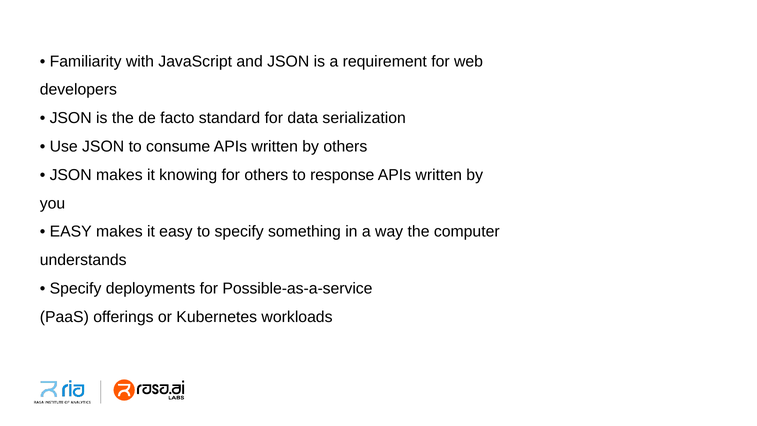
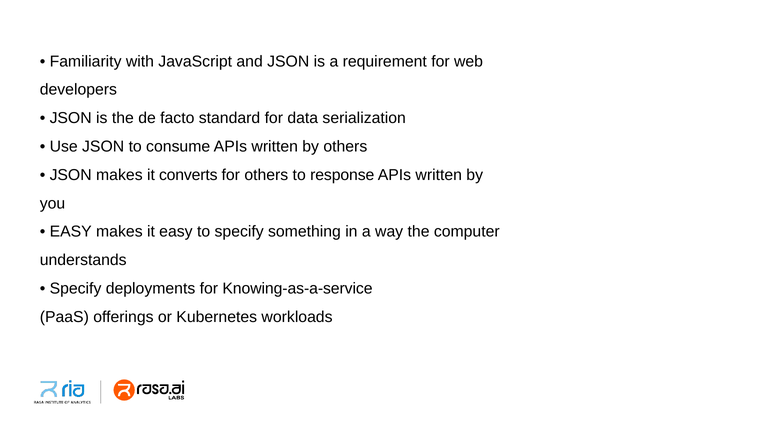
knowing: knowing -> converts
Possible-as-a-service: Possible-as-a-service -> Knowing-as-a-service
